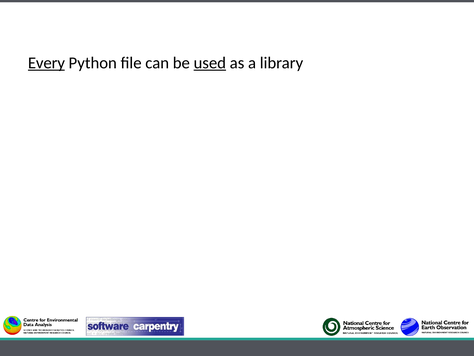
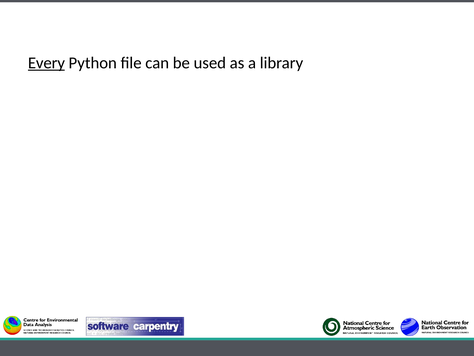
used underline: present -> none
